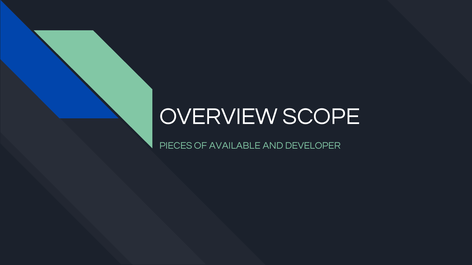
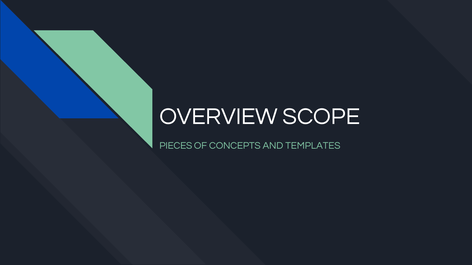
AVAILABLE: AVAILABLE -> CONCEPTS
DEVELOPER: DEVELOPER -> TEMPLATES
